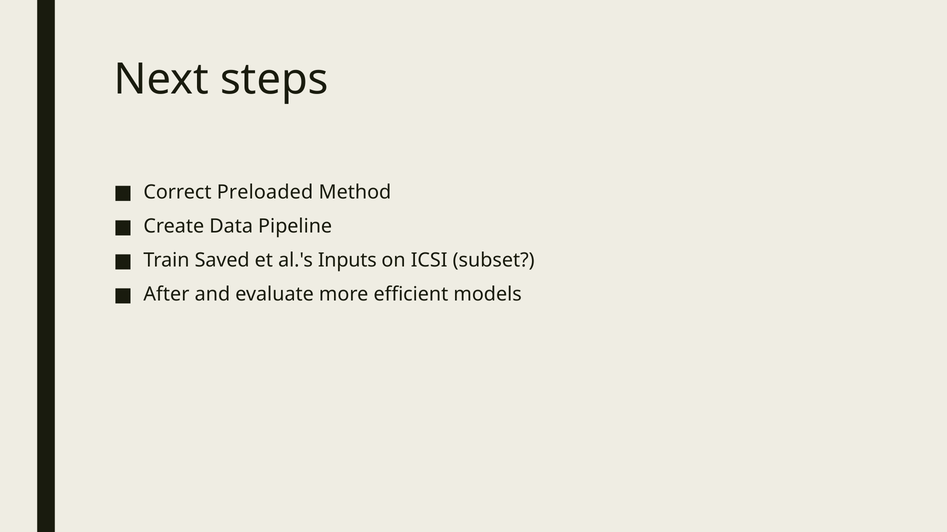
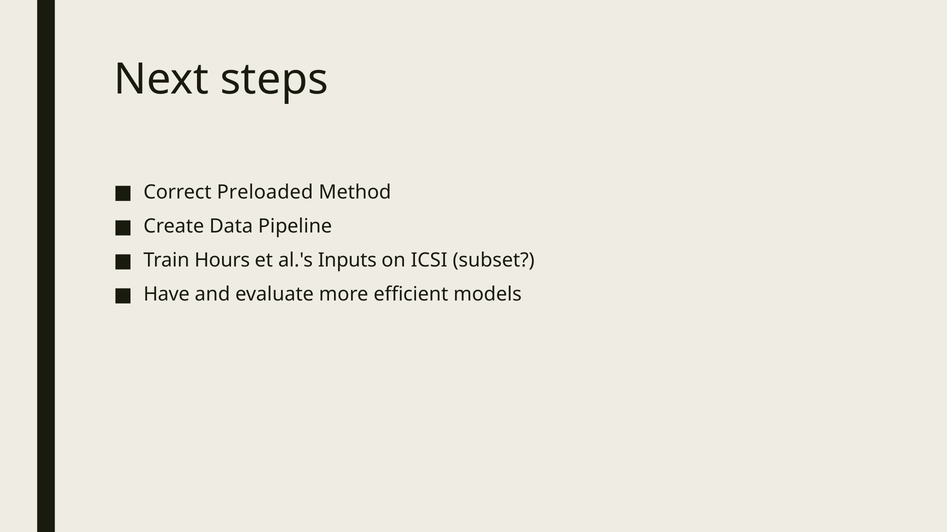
Saved: Saved -> Hours
After: After -> Have
